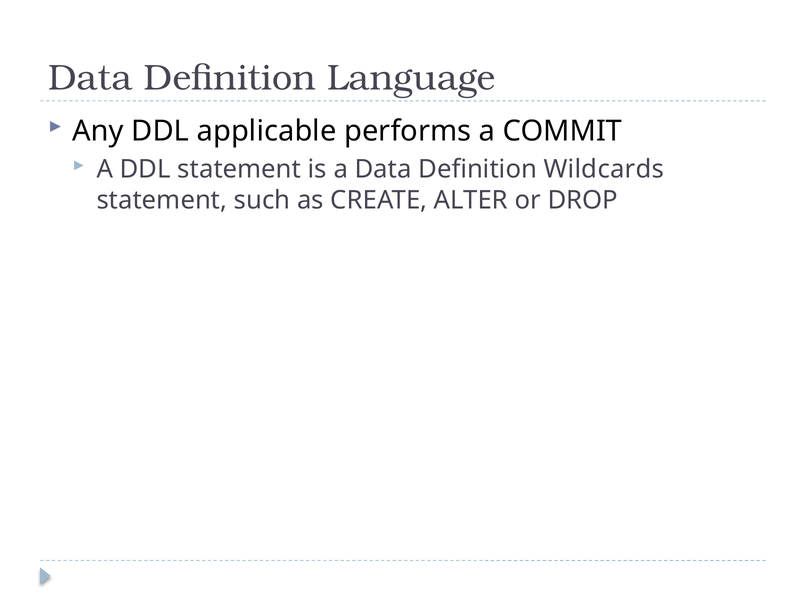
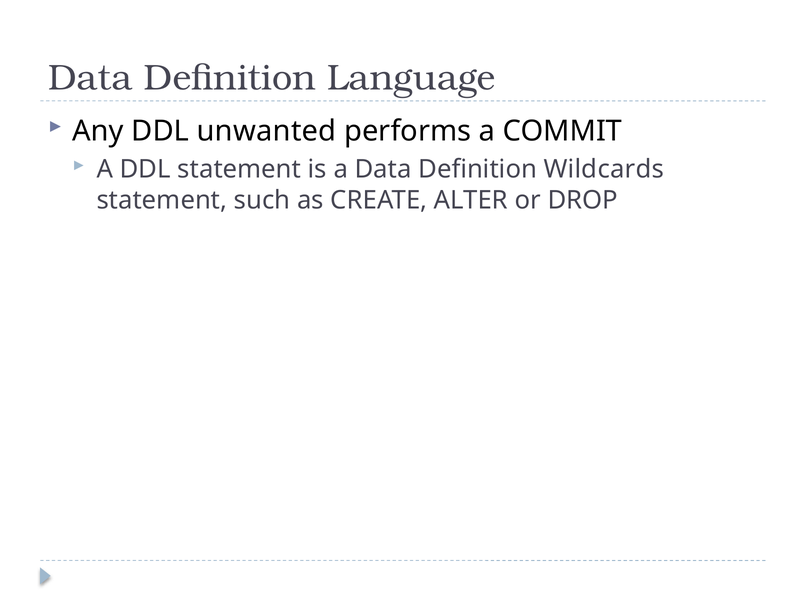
applicable: applicable -> unwanted
